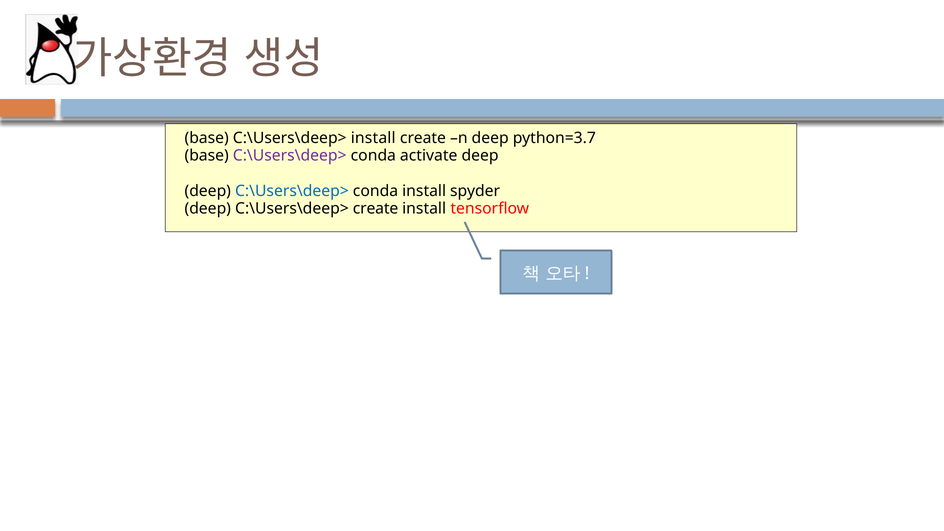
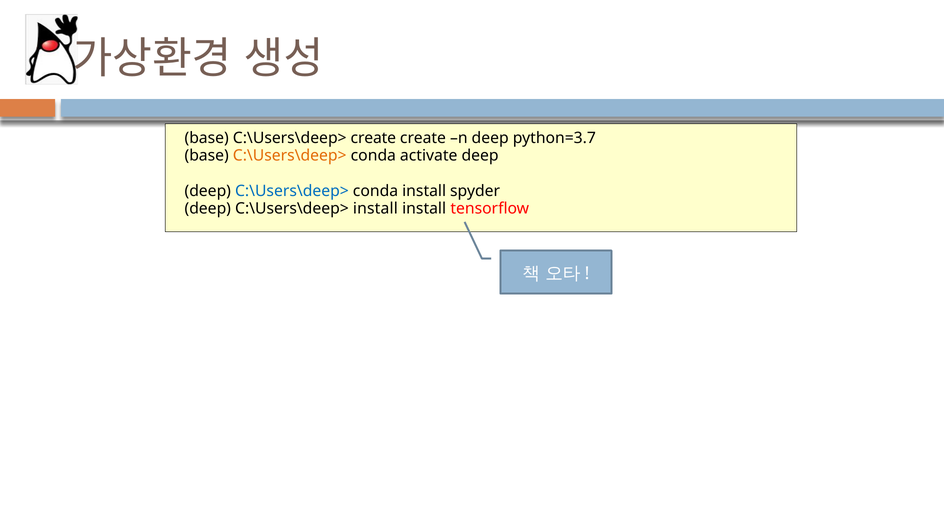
C:\Users\deep> install: install -> create
C:\Users\deep> at (290, 156) colour: purple -> orange
C:\Users\deep> create: create -> install
